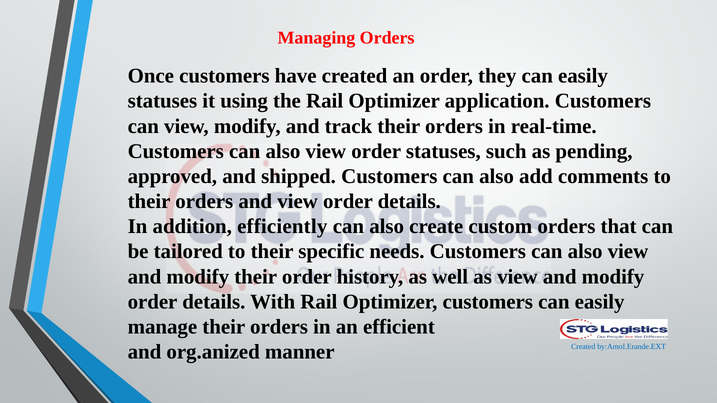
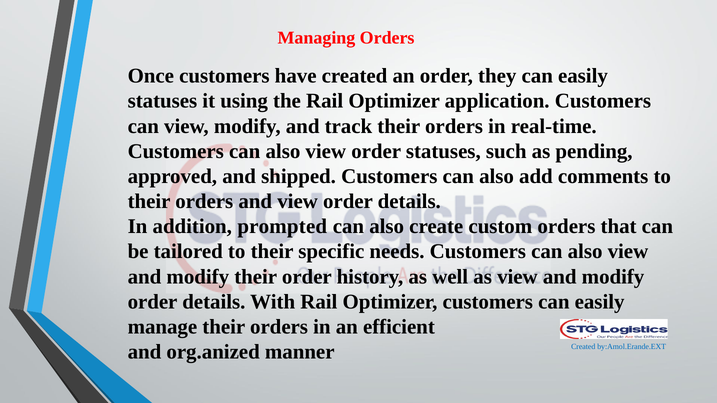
efficiently: efficiently -> prompted
